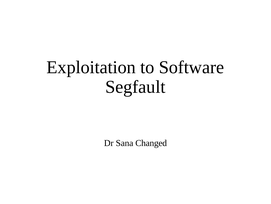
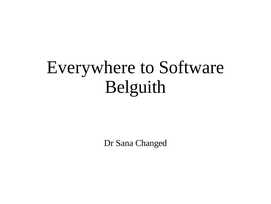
Exploitation: Exploitation -> Everywhere
Segfault: Segfault -> Belguith
